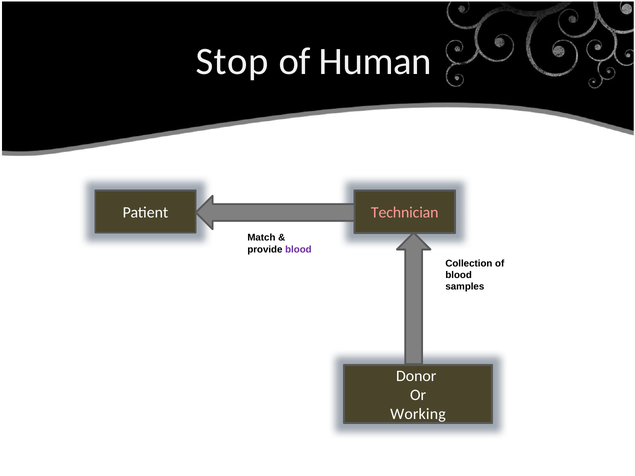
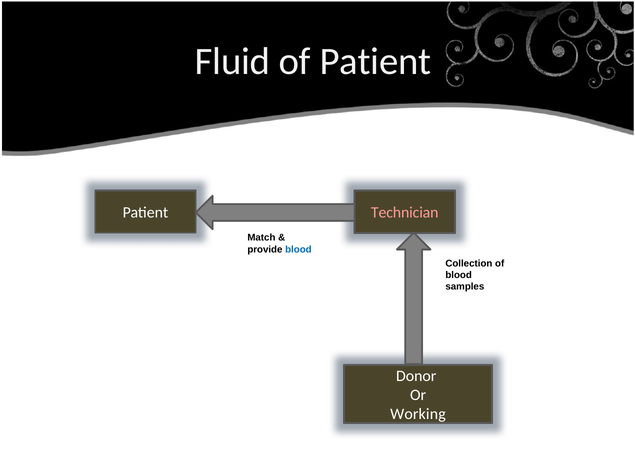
Stop: Stop -> Fluid
of Human: Human -> Patient
blood at (298, 250) colour: purple -> blue
